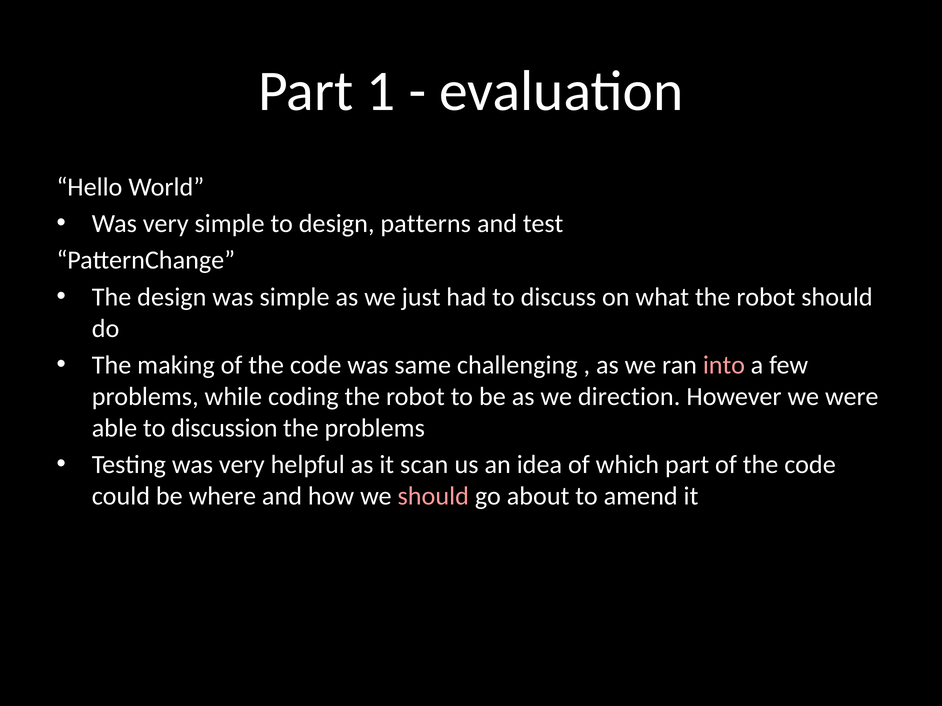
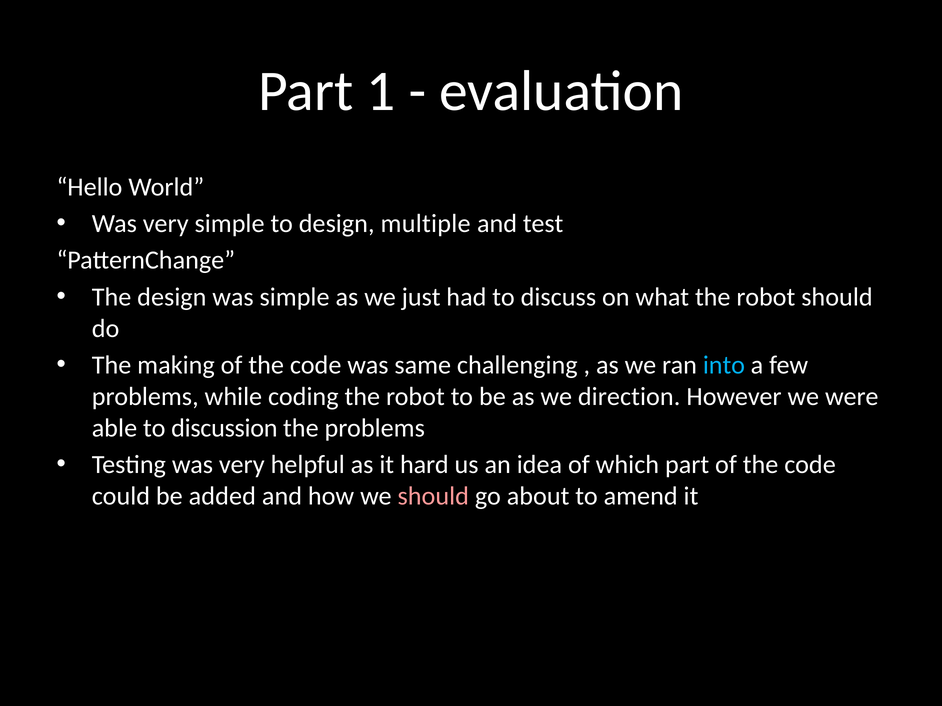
patterns: patterns -> multiple
into colour: pink -> light blue
scan: scan -> hard
where: where -> added
